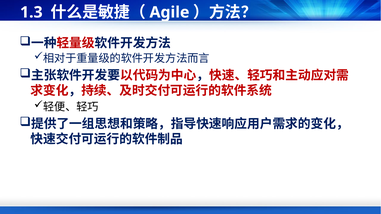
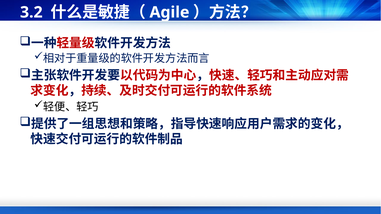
1.3: 1.3 -> 3.2
